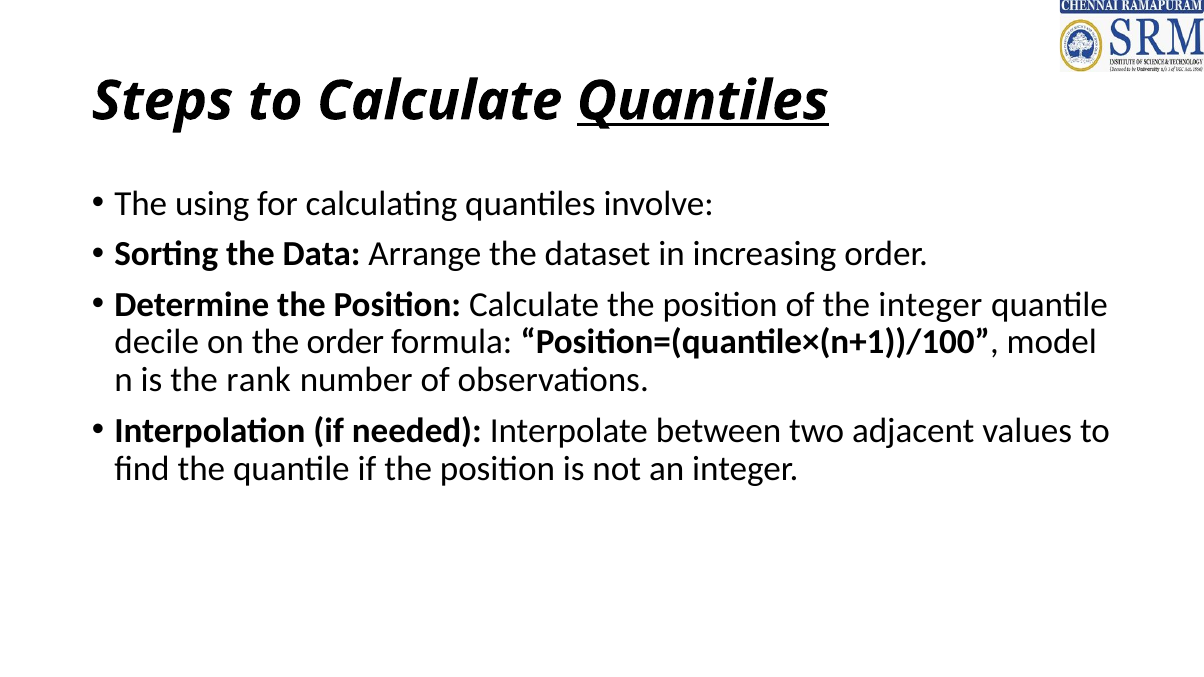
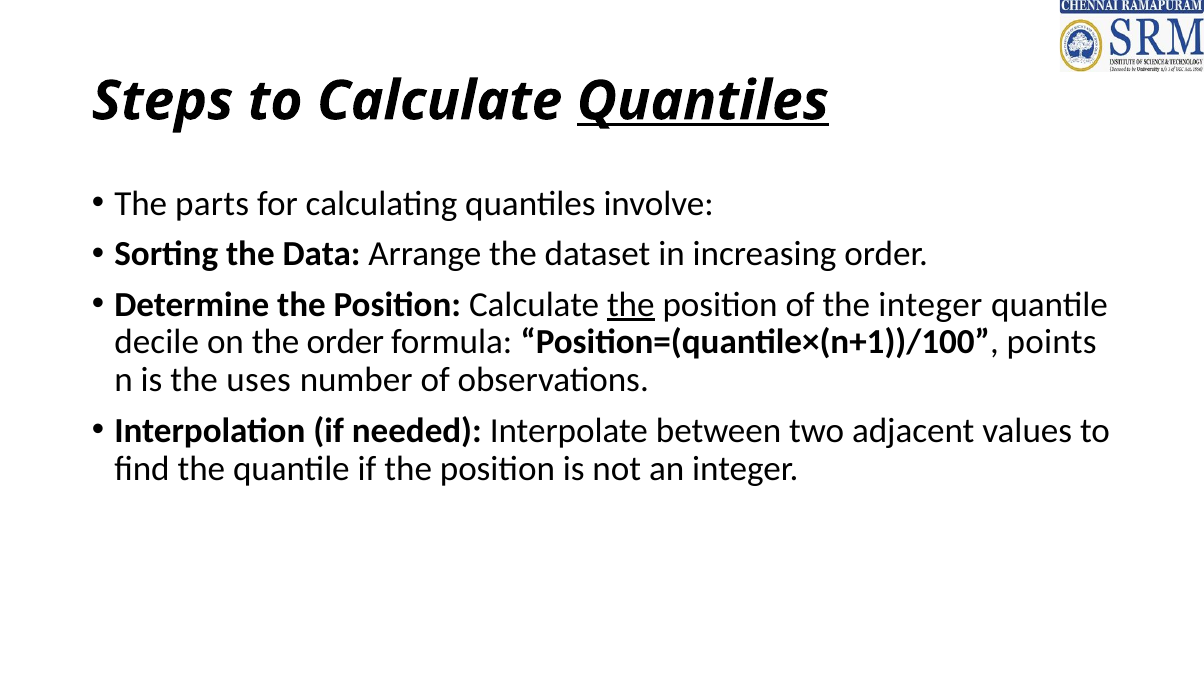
using: using -> parts
the at (631, 305) underline: none -> present
model: model -> points
rank: rank -> uses
